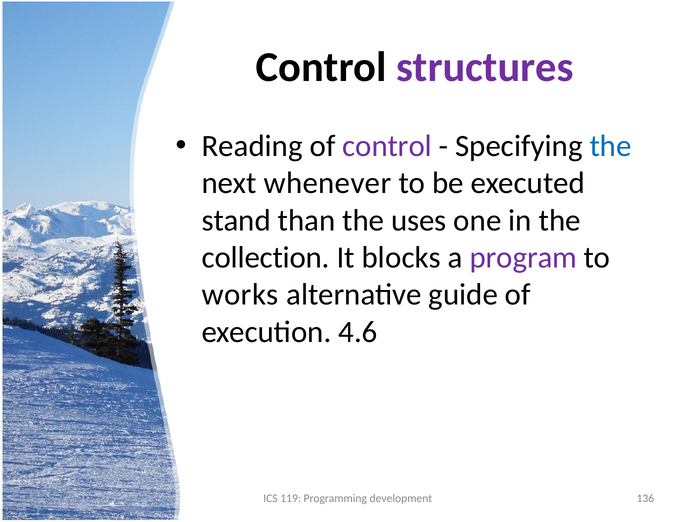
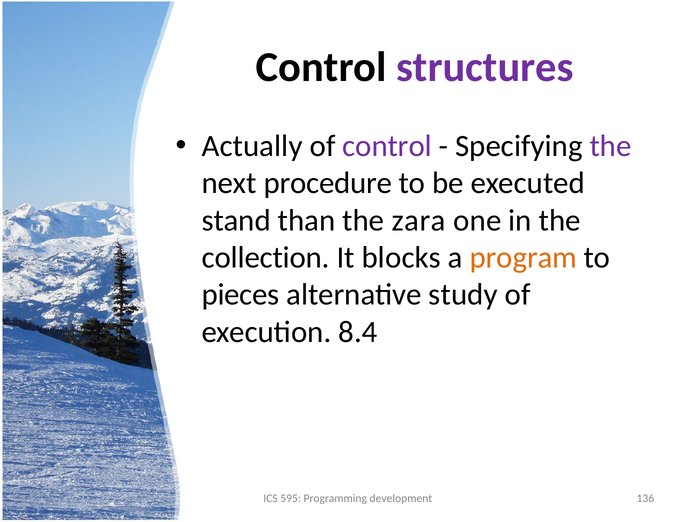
Reading: Reading -> Actually
the at (611, 146) colour: blue -> purple
whenever: whenever -> procedure
uses: uses -> zara
program colour: purple -> orange
works: works -> pieces
guide: guide -> study
4.6: 4.6 -> 8.4
119: 119 -> 595
